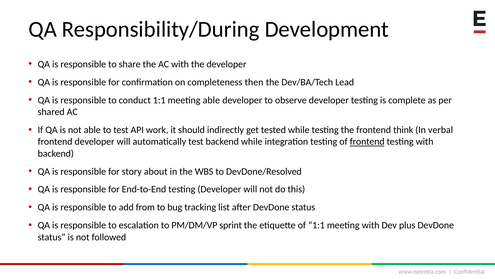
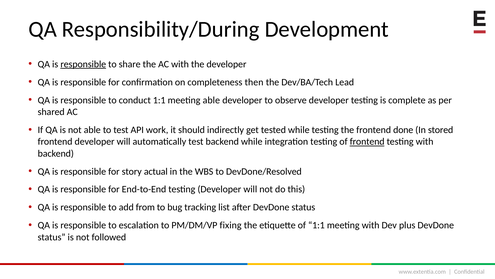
responsible at (83, 64) underline: none -> present
think: think -> done
verbal: verbal -> stored
about: about -> actual
sprint: sprint -> fixing
